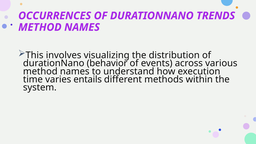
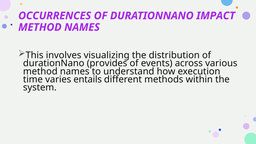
TRENDS: TRENDS -> IMPACT
behavior: behavior -> provides
